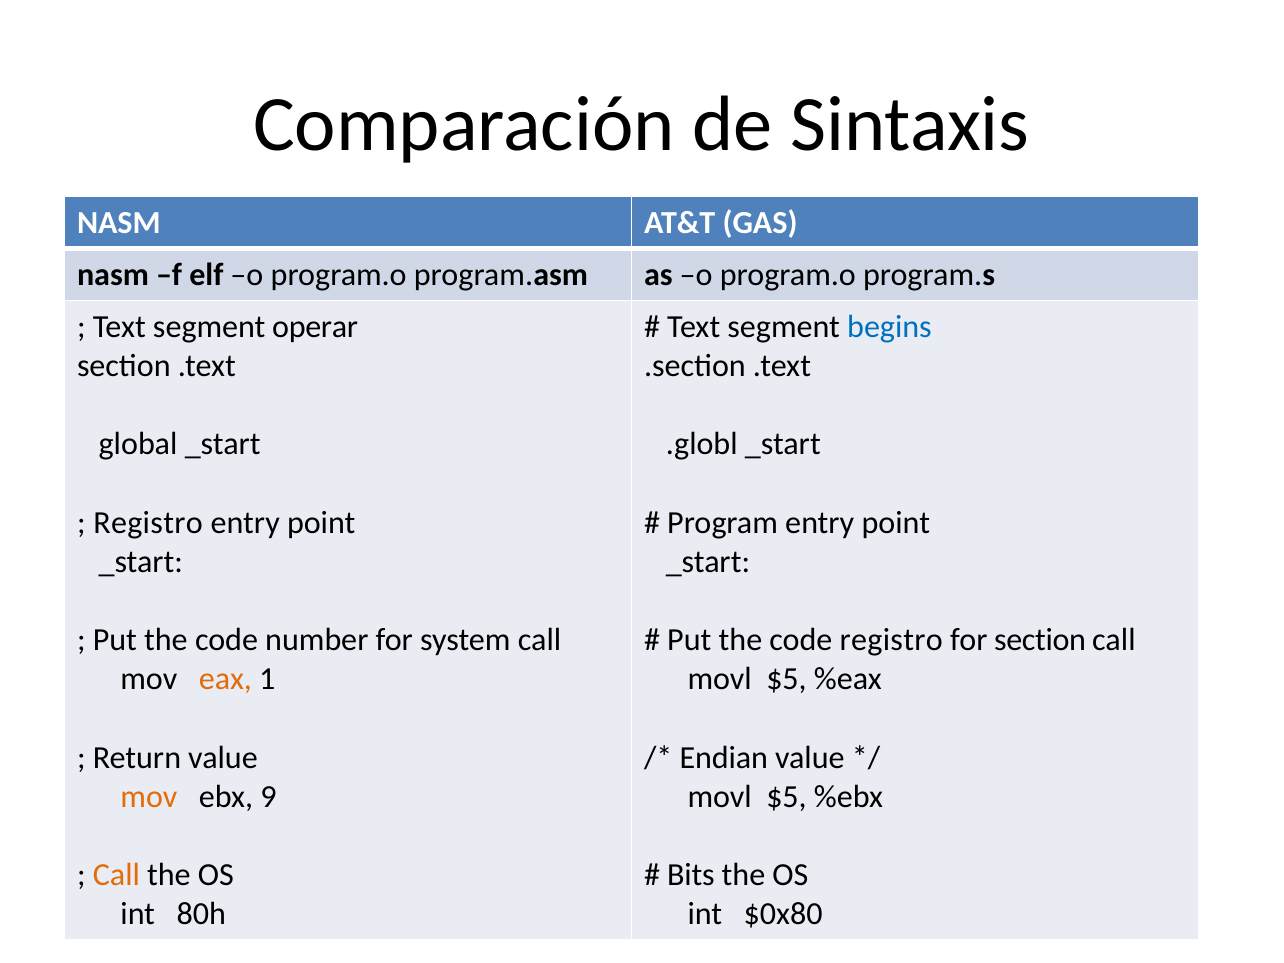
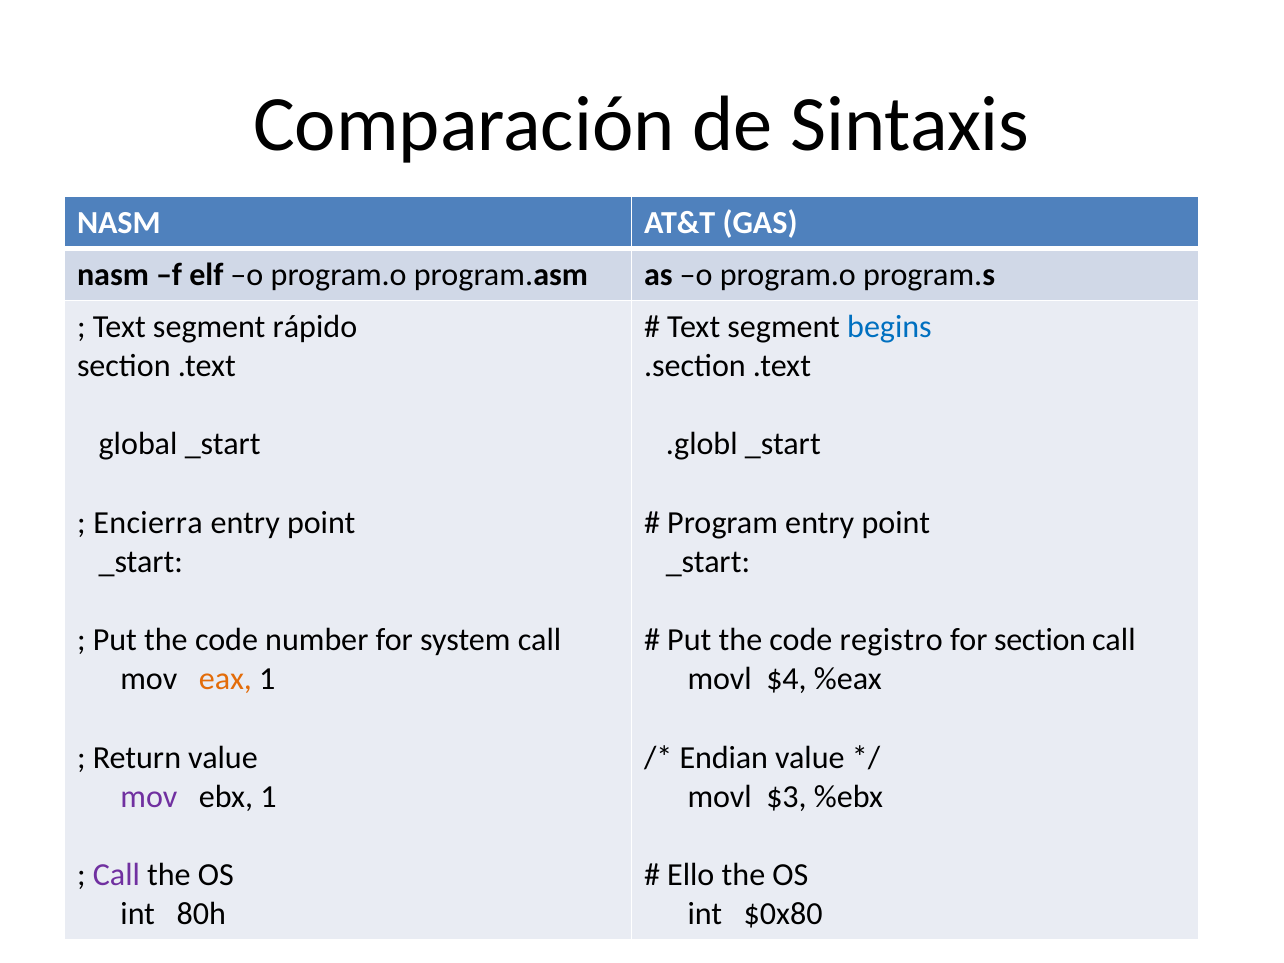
operar: operar -> rápido
Registro at (148, 523): Registro -> Encierra
$5 at (786, 679): $5 -> $4
mov at (149, 797) colour: orange -> purple
ebx 9: 9 -> 1
$5 at (786, 797): $5 -> $3
Call at (116, 875) colour: orange -> purple
Bits: Bits -> Ello
